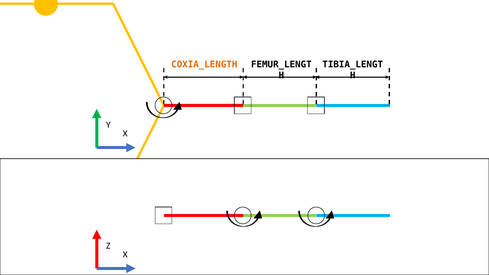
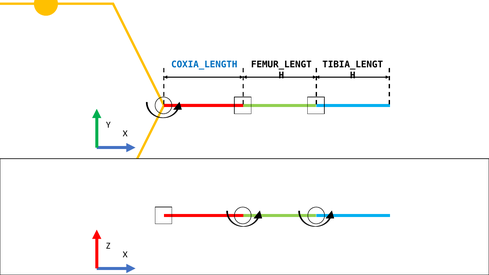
COXIA_LENGTH colour: orange -> blue
